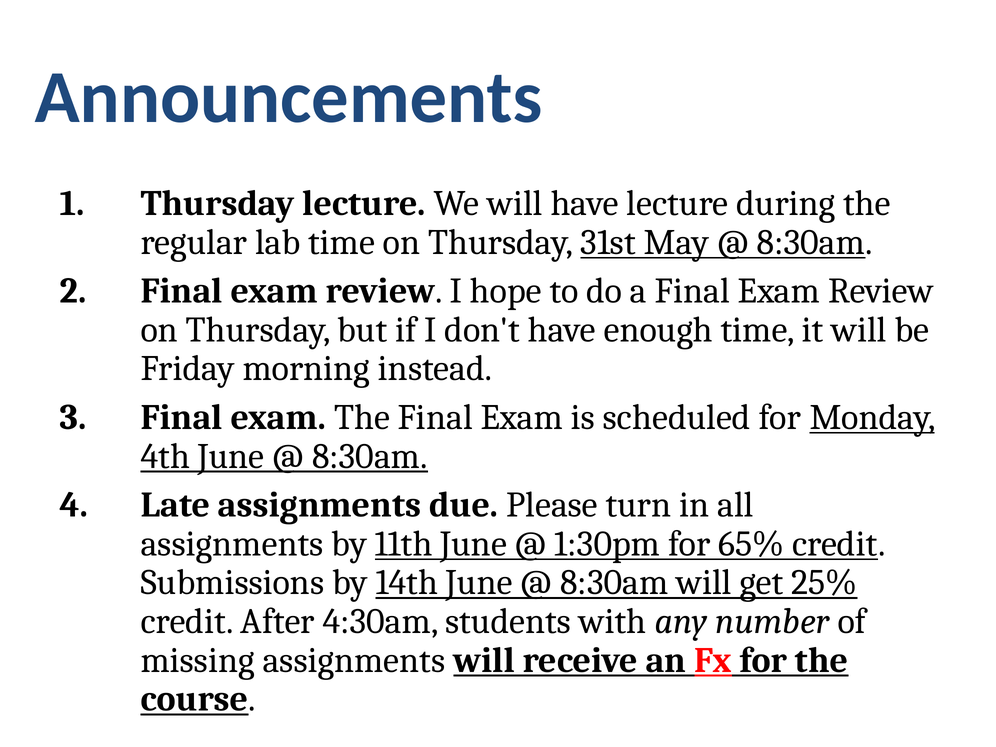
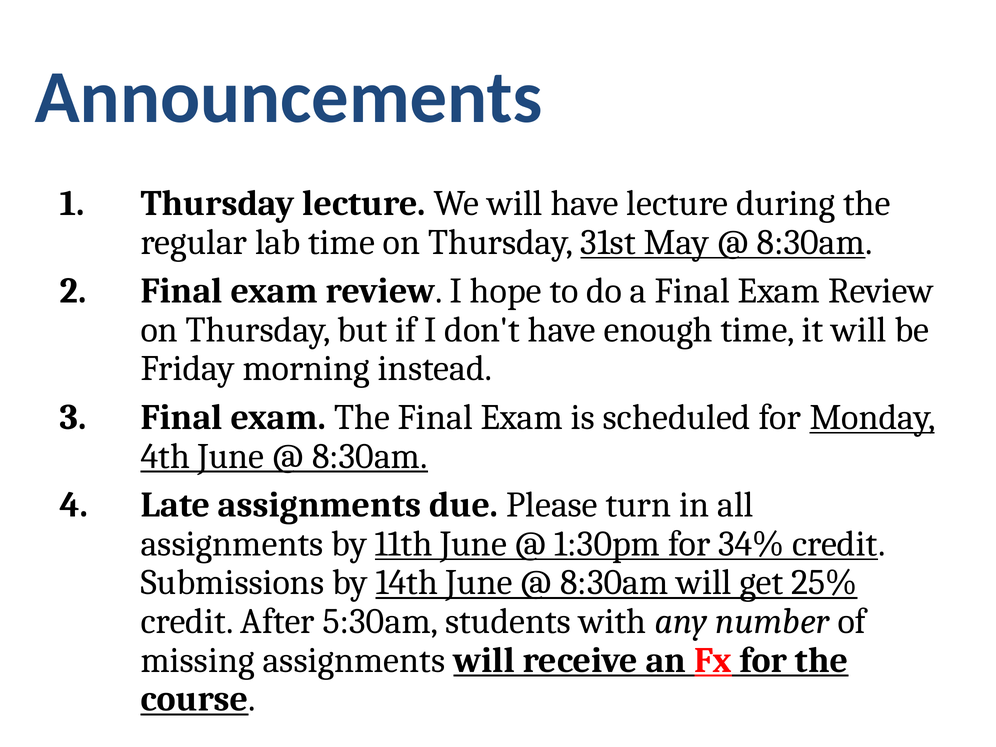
65%: 65% -> 34%
4:30am: 4:30am -> 5:30am
